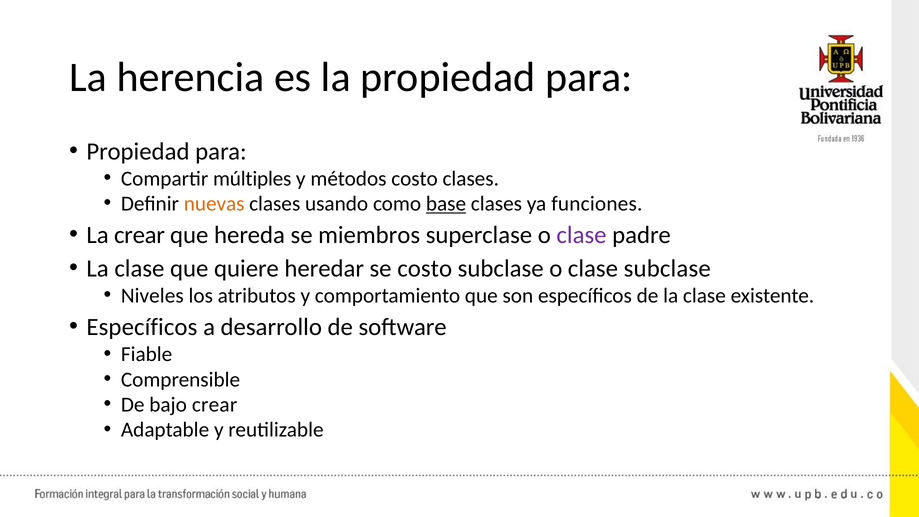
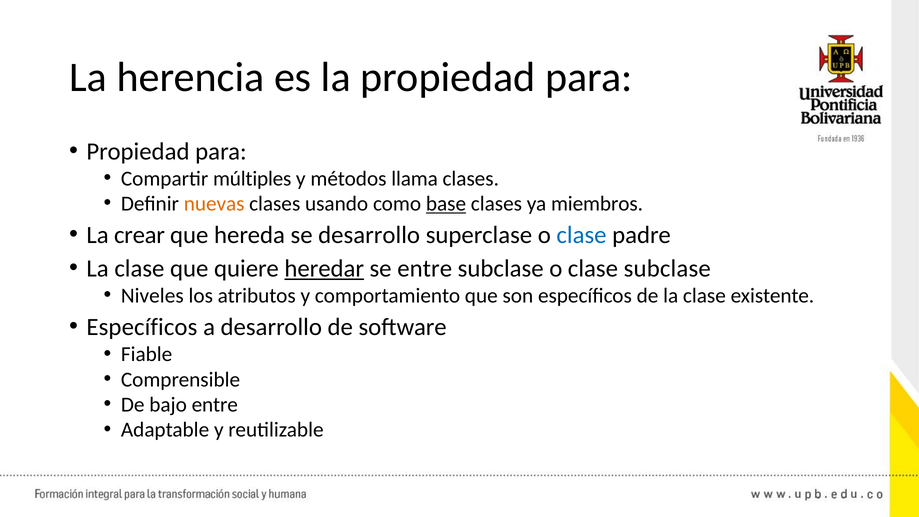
métodos costo: costo -> llama
funciones: funciones -> miembros
se miembros: miembros -> desarrollo
clase at (582, 235) colour: purple -> blue
heredar underline: none -> present
se costo: costo -> entre
bajo crear: crear -> entre
